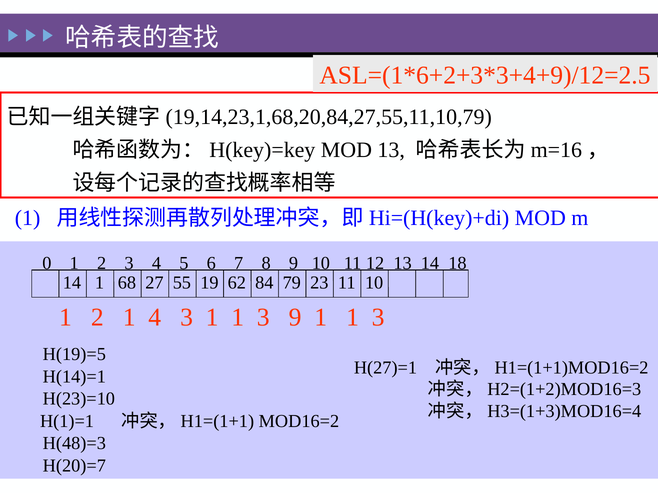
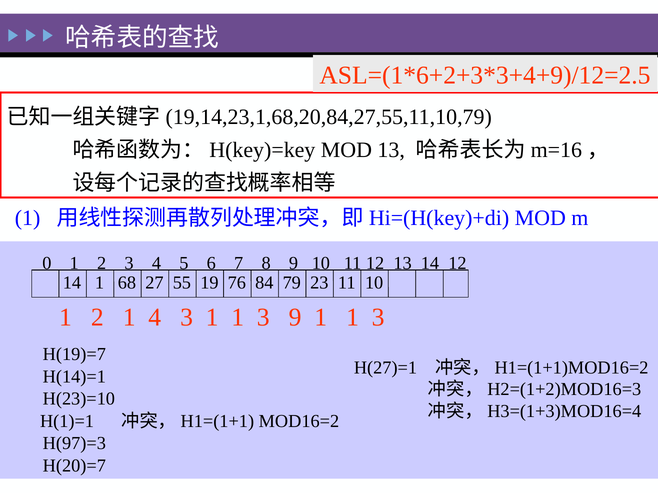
14 18: 18 -> 12
62: 62 -> 76
H(19)=5: H(19)=5 -> H(19)=7
H(48)=3: H(48)=3 -> H(97)=3
